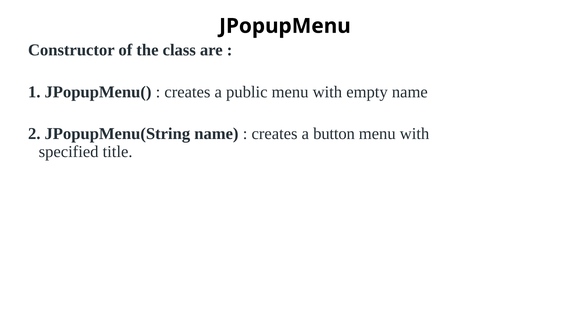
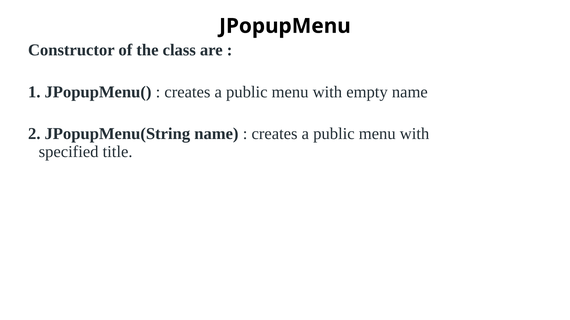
button at (334, 134): button -> public
